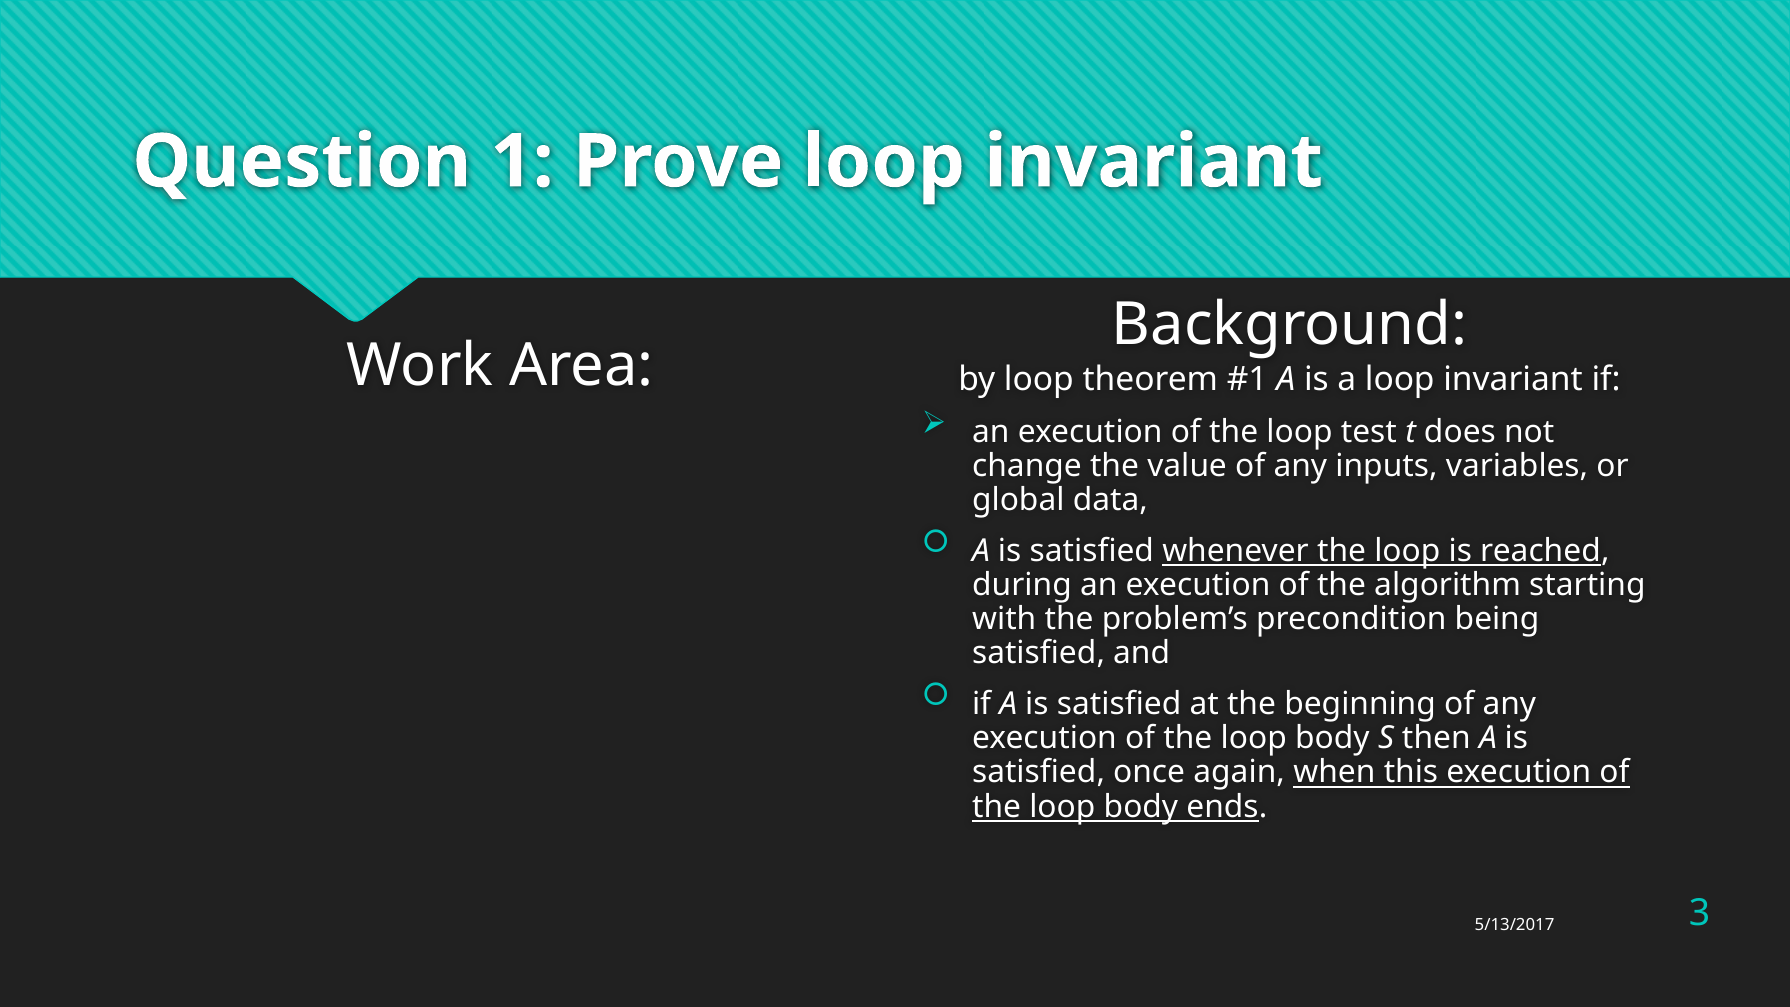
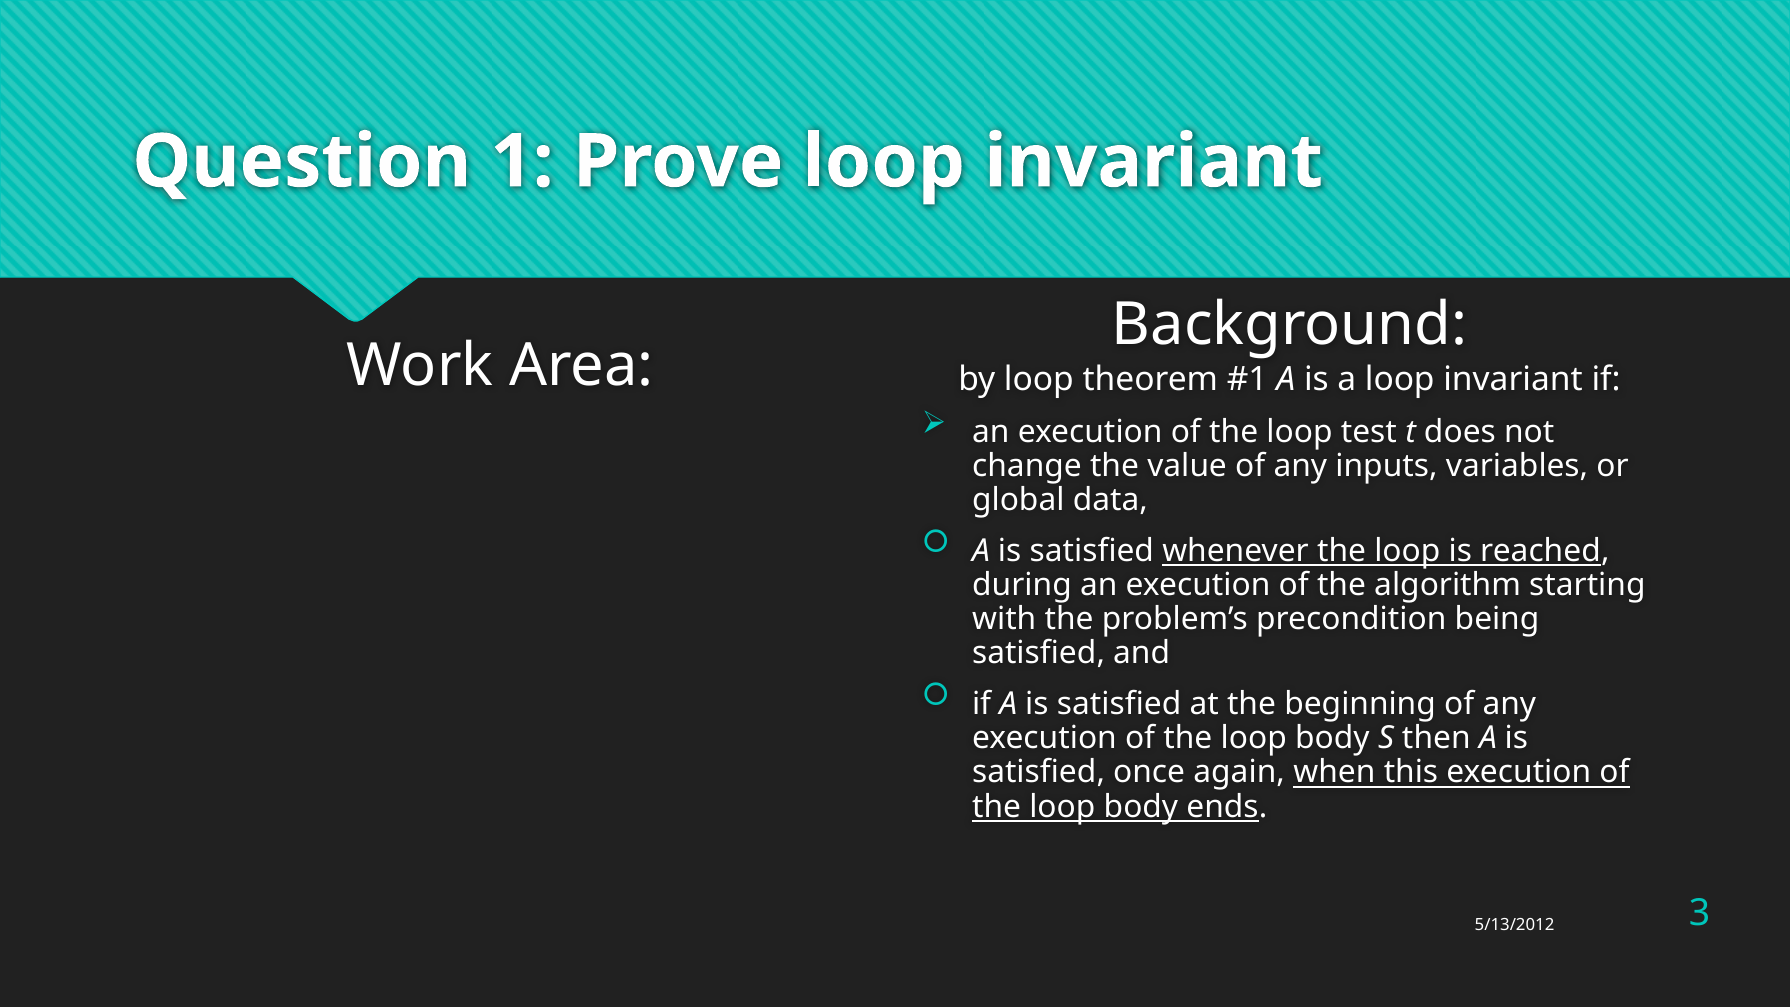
5/13/2017: 5/13/2017 -> 5/13/2012
